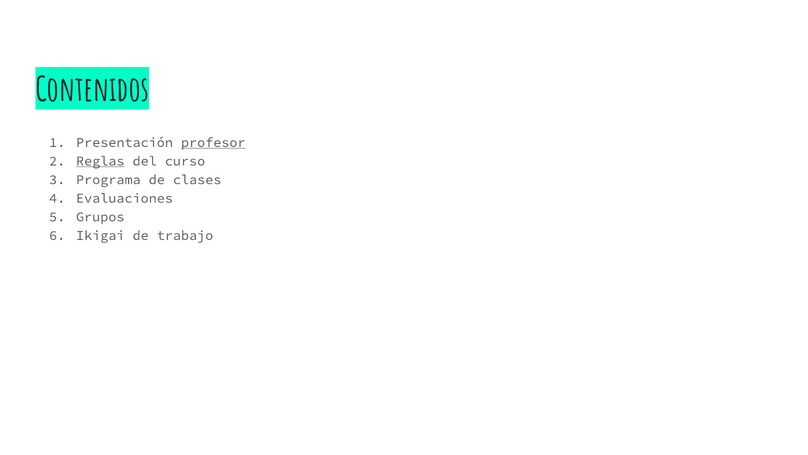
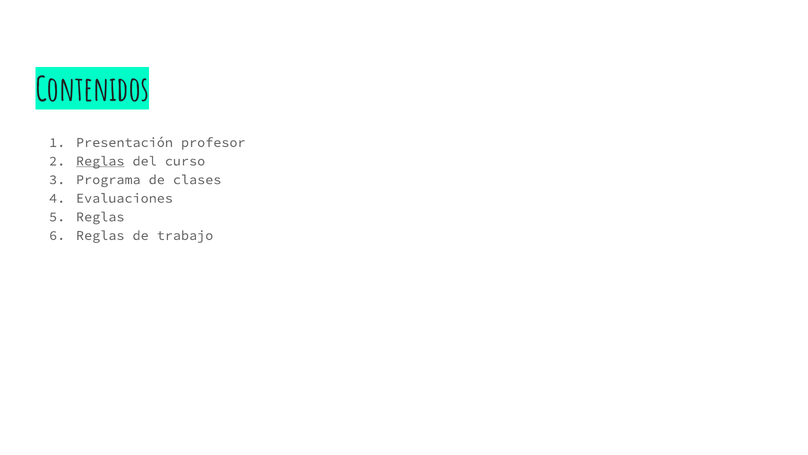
profesor underline: present -> none
Grupos at (100, 217): Grupos -> Reglas
Ikigai at (100, 235): Ikigai -> Reglas
